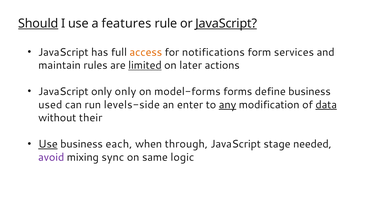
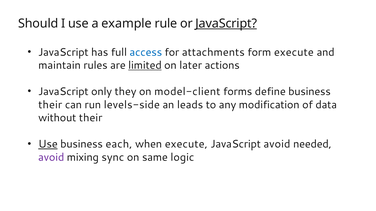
Should underline: present -> none
features: features -> example
access colour: orange -> blue
notifications: notifications -> attachments
form services: services -> execute
only only: only -> they
model-forms: model-forms -> model-client
used at (50, 105): used -> their
enter: enter -> leads
any underline: present -> none
data underline: present -> none
when through: through -> execute
JavaScript stage: stage -> avoid
